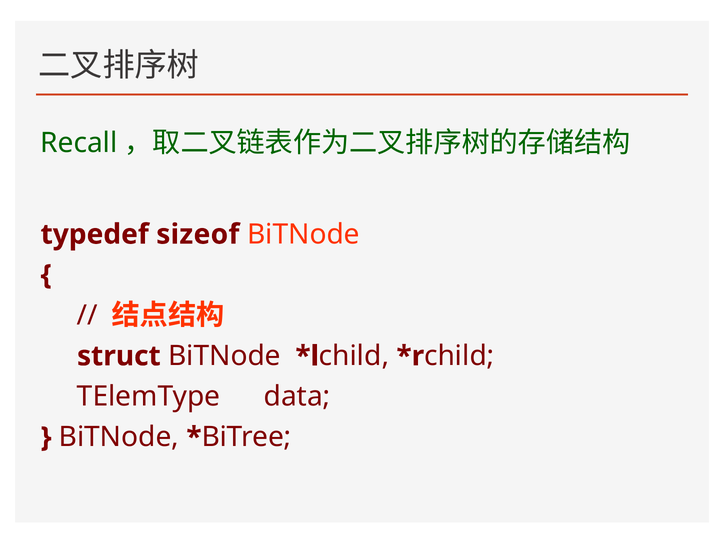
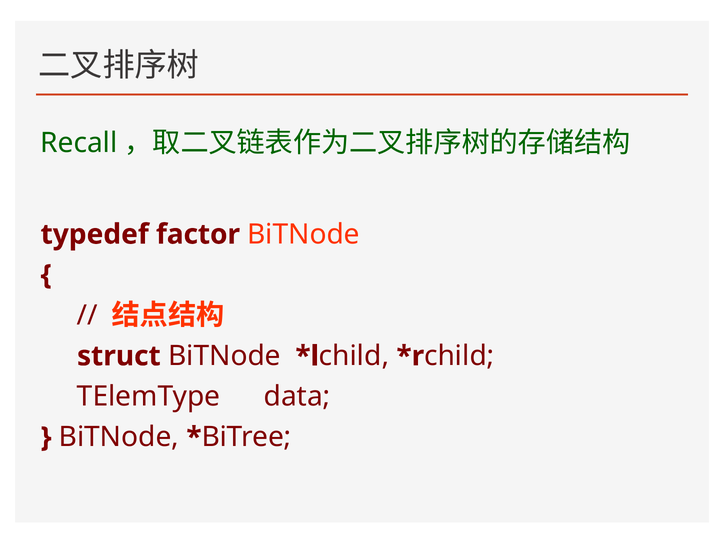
sizeof: sizeof -> factor
